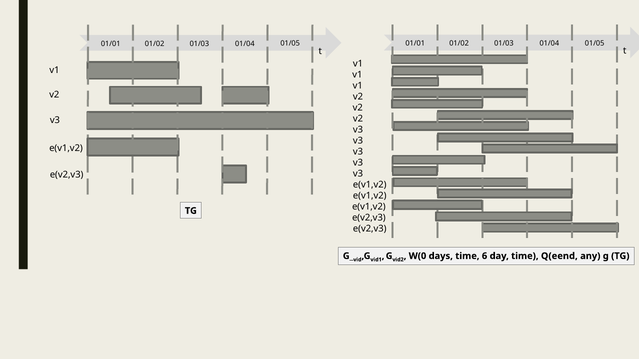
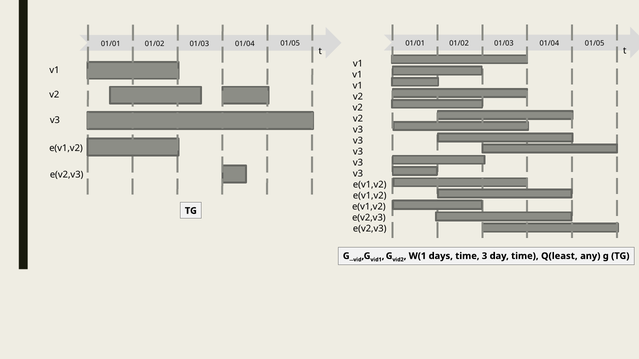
W(0: W(0 -> W(1
6: 6 -> 3
Q(eend: Q(eend -> Q(least
